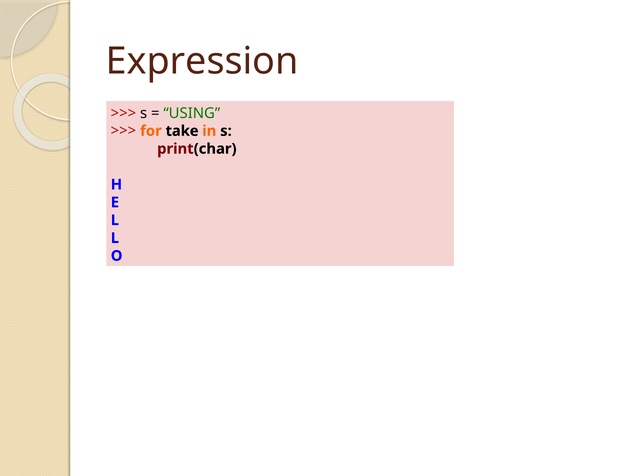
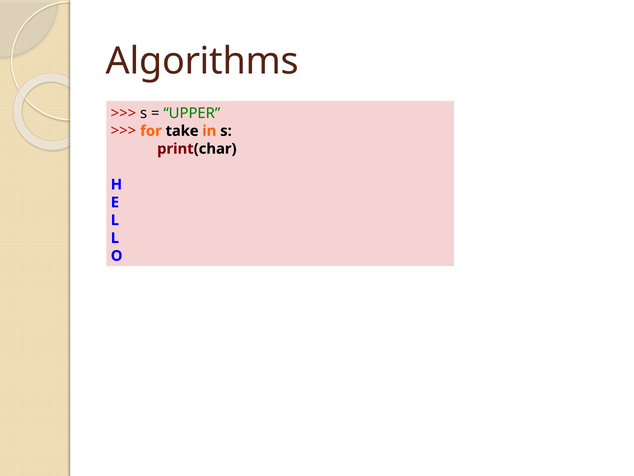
Expression: Expression -> Algorithms
USING: USING -> UPPER
